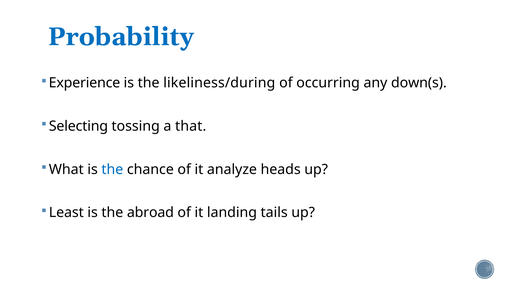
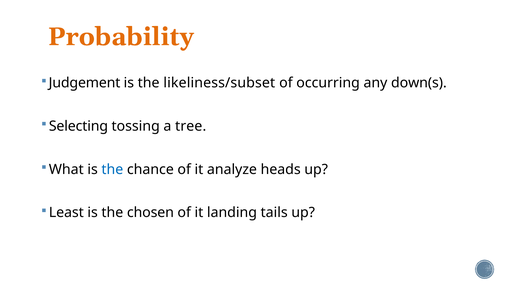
Probability colour: blue -> orange
Experience: Experience -> Judgement
likeliness/during: likeliness/during -> likeliness/subset
that: that -> tree
abroad: abroad -> chosen
